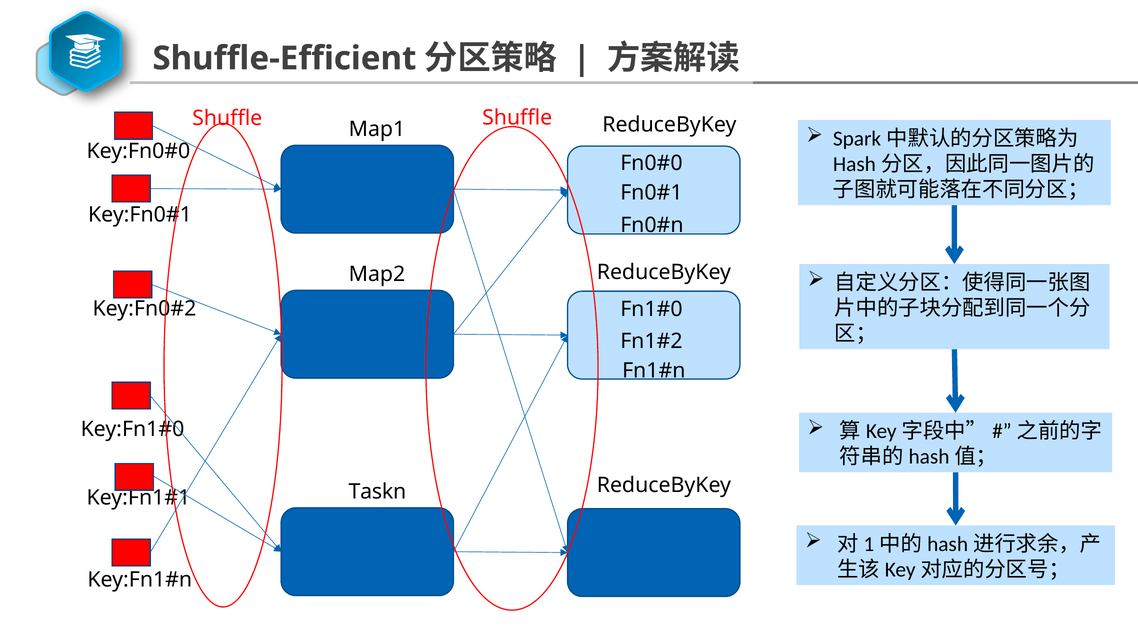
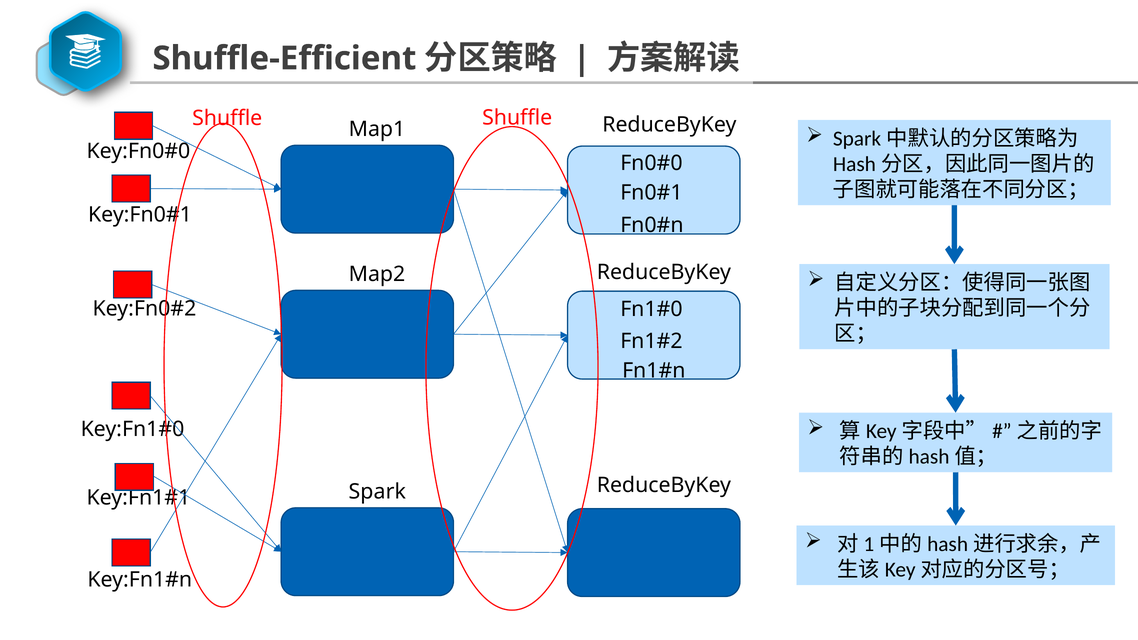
Taskn: Taskn -> Spark
